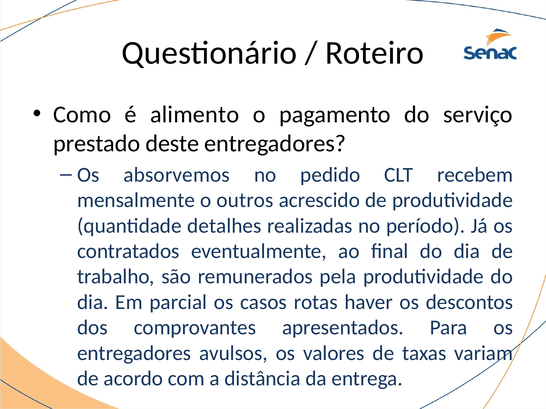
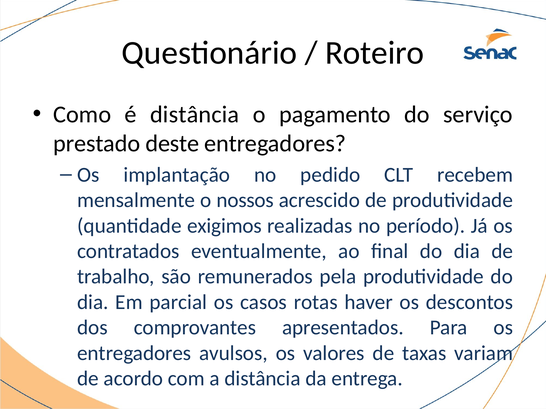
é alimento: alimento -> distância
absorvemos: absorvemos -> implantação
outros: outros -> nossos
detalhes: detalhes -> exigimos
